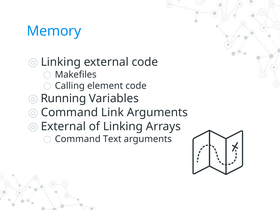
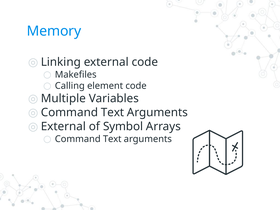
Running: Running -> Multiple
Link at (112, 113): Link -> Text
of Linking: Linking -> Symbol
